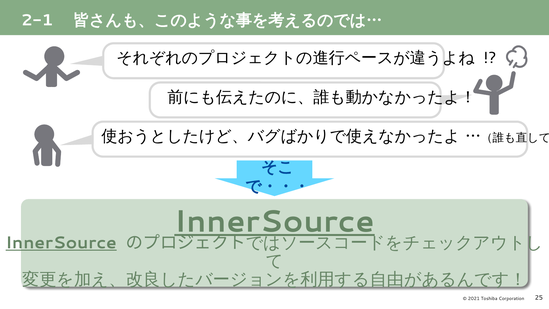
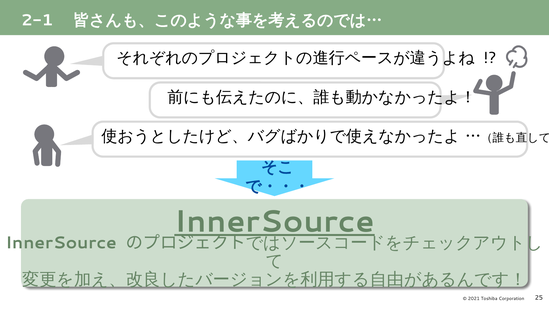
InnerSource at (61, 243) underline: present -> none
